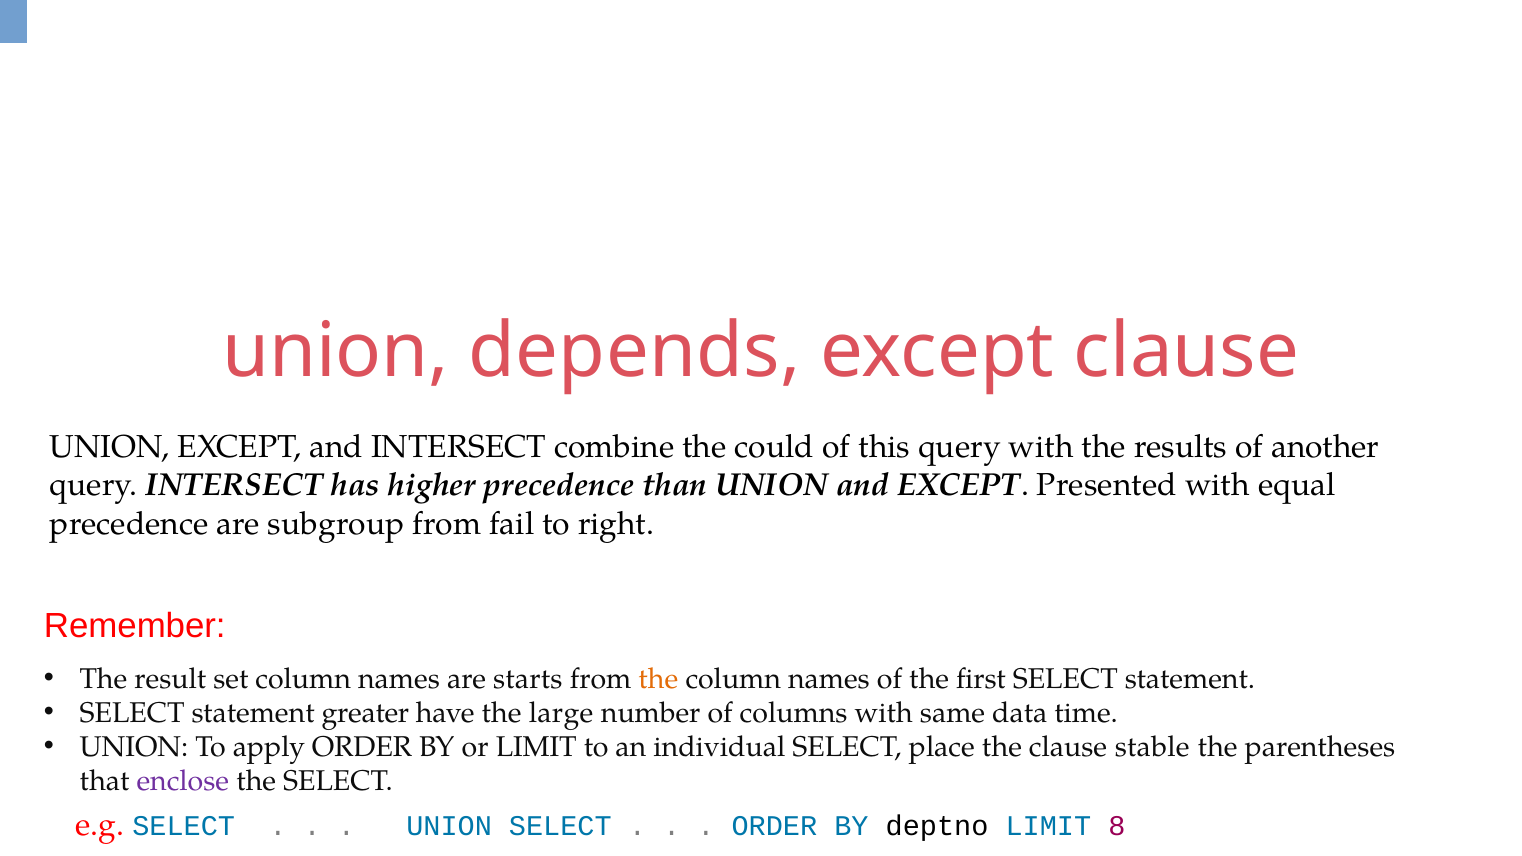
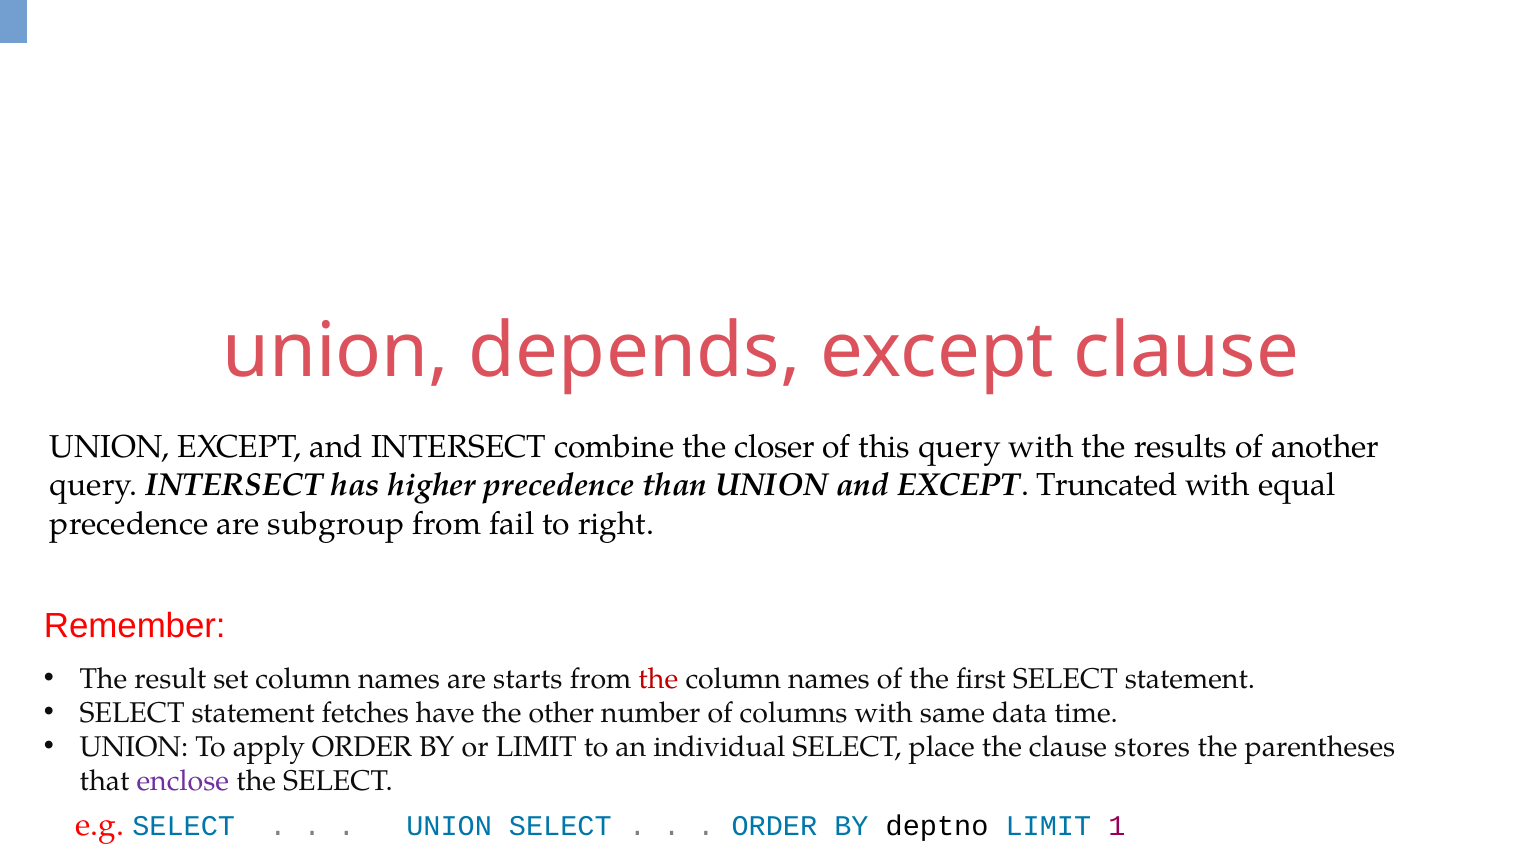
could: could -> closer
Presented: Presented -> Truncated
the at (658, 679) colour: orange -> red
greater: greater -> fetches
large: large -> other
stable: stable -> stores
8: 8 -> 1
